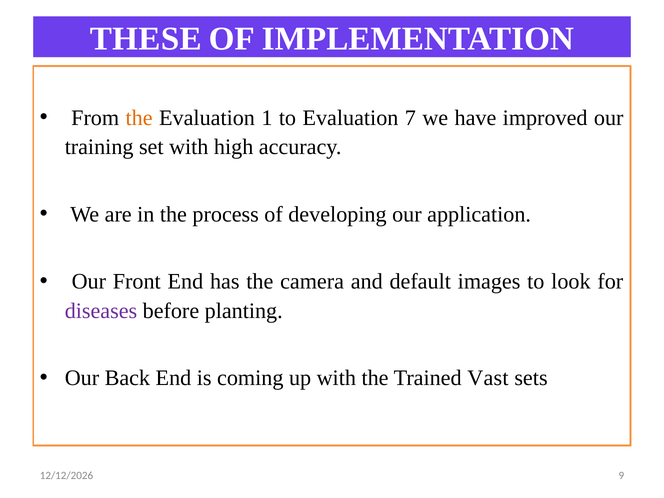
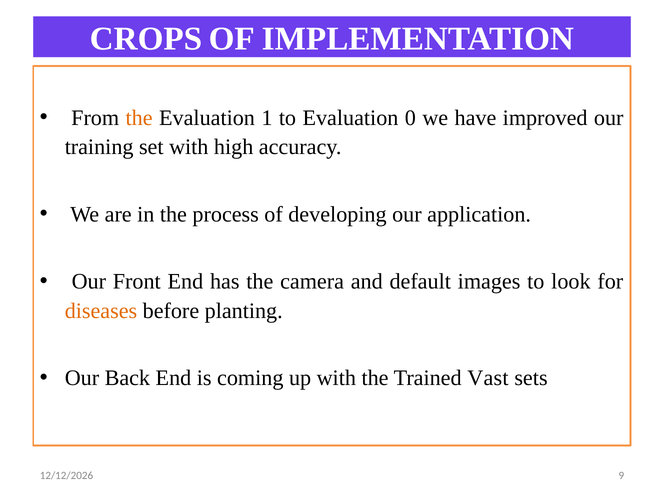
THESE: THESE -> CROPS
7: 7 -> 0
diseases colour: purple -> orange
